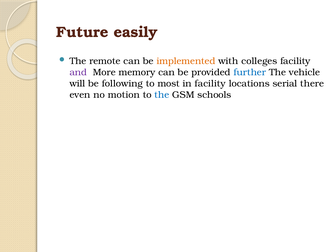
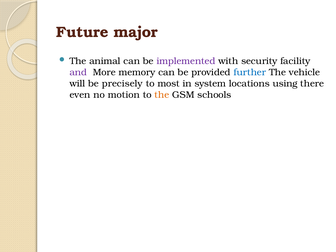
easily: easily -> major
remote: remote -> animal
implemented colour: orange -> purple
colleges: colleges -> security
following: following -> precisely
in facility: facility -> system
serial: serial -> using
the at (162, 95) colour: blue -> orange
